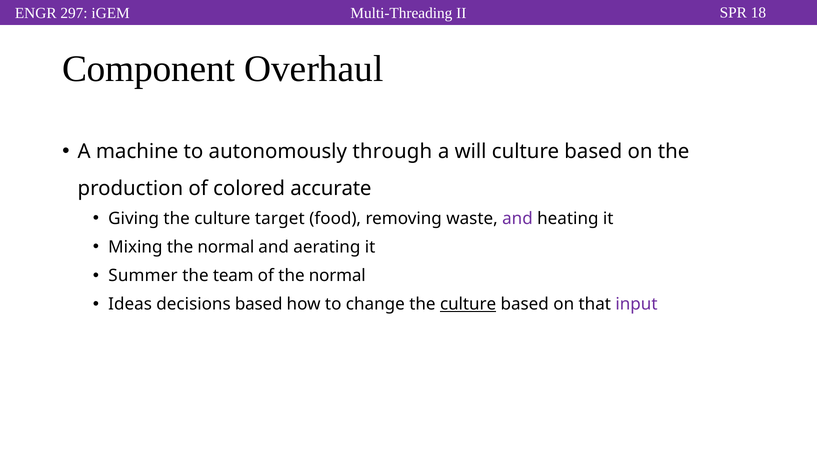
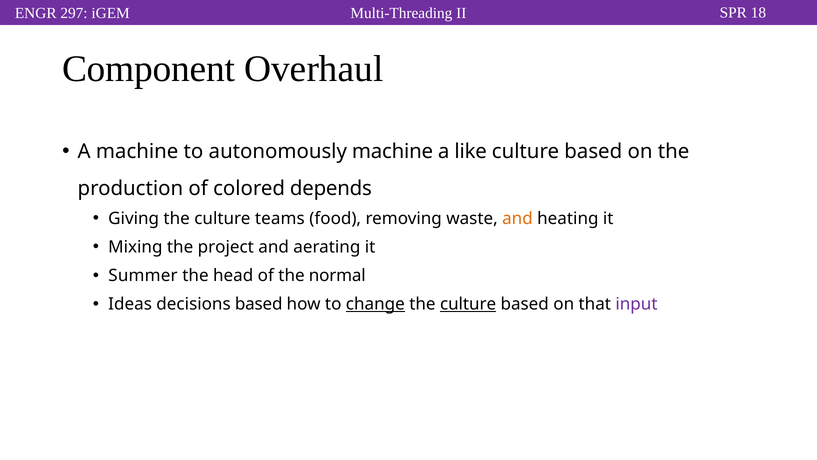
autonomously through: through -> machine
will: will -> like
accurate: accurate -> depends
target: target -> teams
and at (517, 218) colour: purple -> orange
Mixing the normal: normal -> project
team: team -> head
change underline: none -> present
